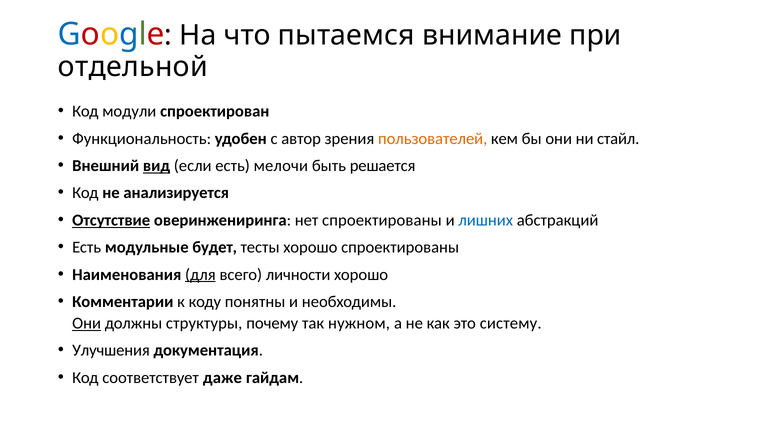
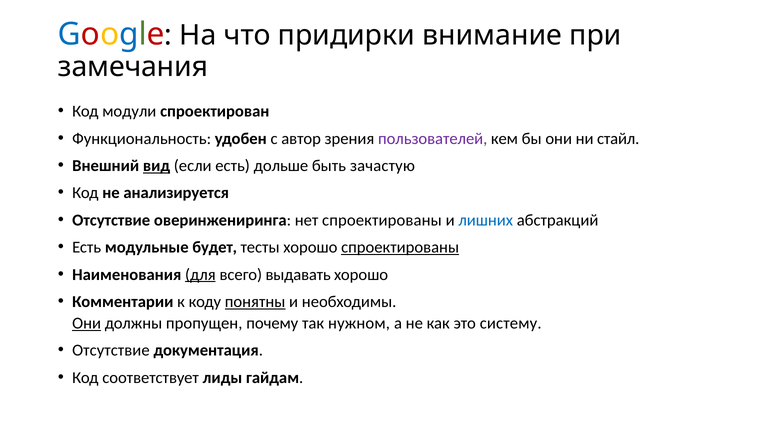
пытаемся: пытаемся -> придирки
отдельной: отдельной -> замечания
пользователей colour: orange -> purple
мелочи: мелочи -> дольше
решается: решается -> зачастую
Отсутствие at (111, 220) underline: present -> none
спроектированы at (400, 248) underline: none -> present
личности: личности -> выдавать
понятны underline: none -> present
структуры: структуры -> пропущен
Улучшения at (111, 351): Улучшения -> Отсутствие
даже: даже -> лиды
